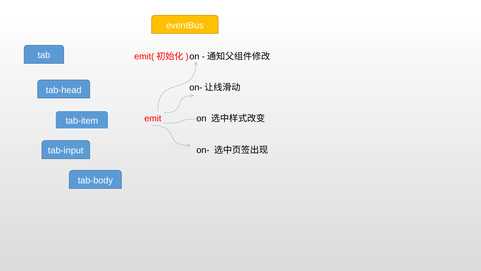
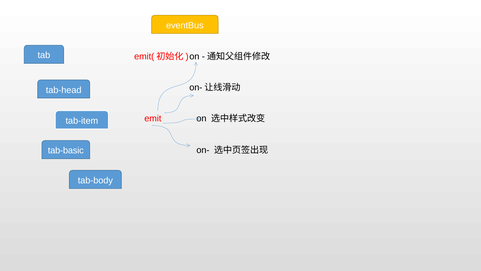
tab-input: tab-input -> tab-basic
